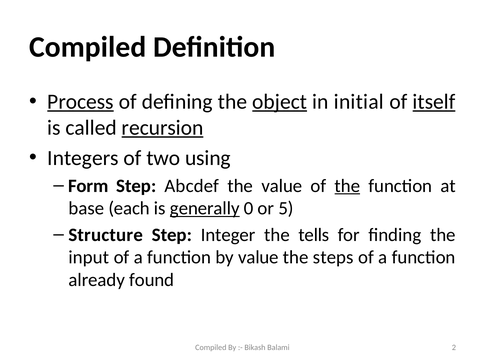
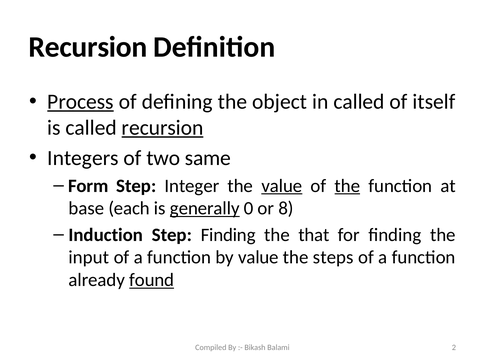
Compiled at (88, 47): Compiled -> Recursion
object underline: present -> none
in initial: initial -> called
itself underline: present -> none
using: using -> same
Abcdef: Abcdef -> Integer
value at (282, 186) underline: none -> present
5: 5 -> 8
Structure: Structure -> Induction
Step Integer: Integer -> Finding
tells: tells -> that
found underline: none -> present
